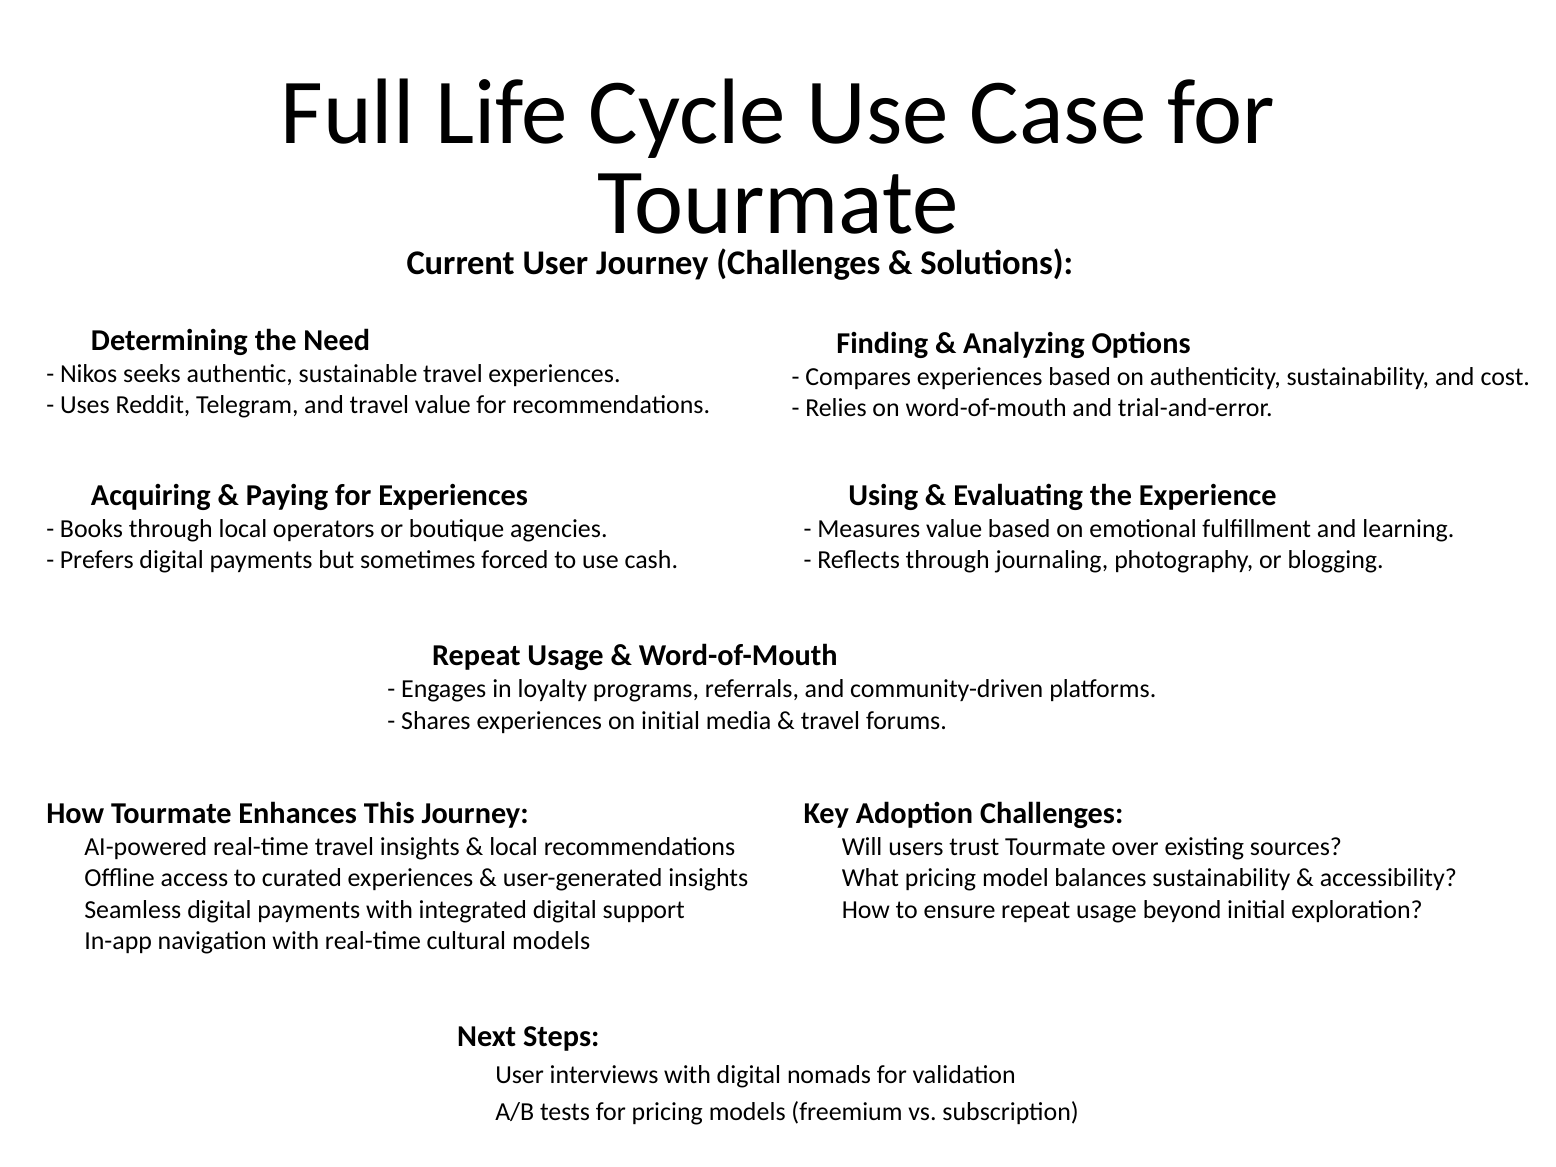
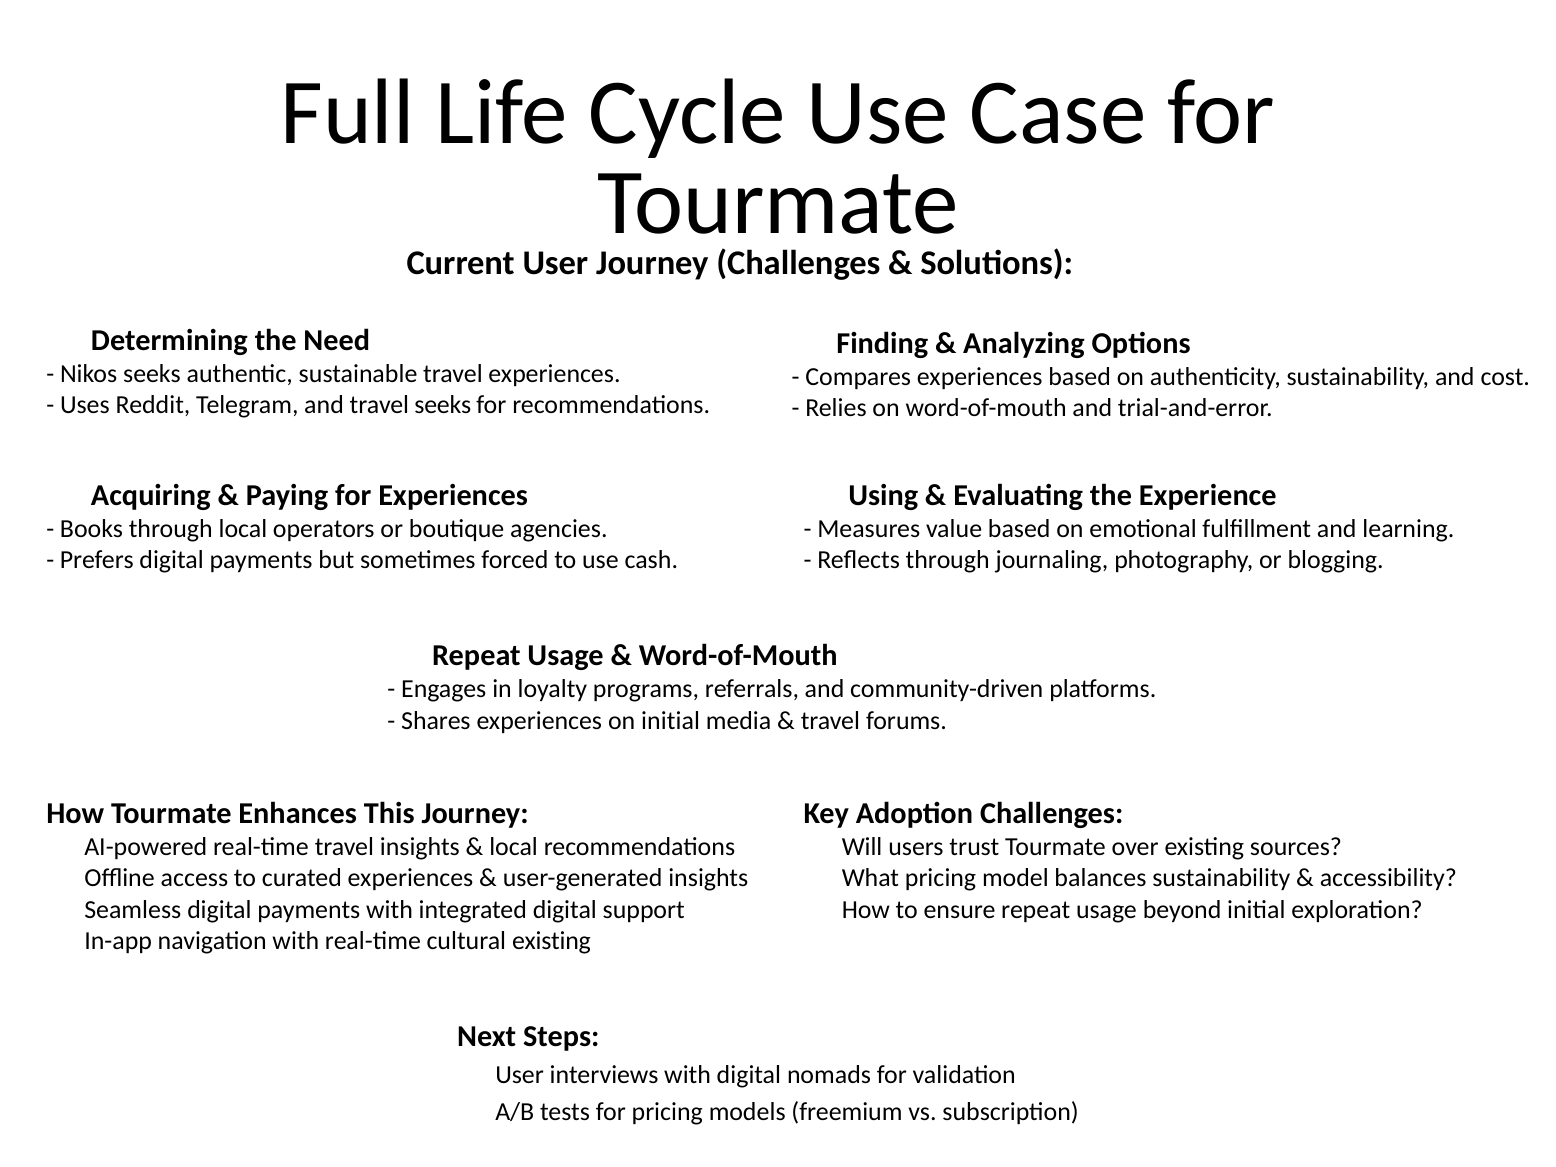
travel value: value -> seeks
cultural models: models -> existing
